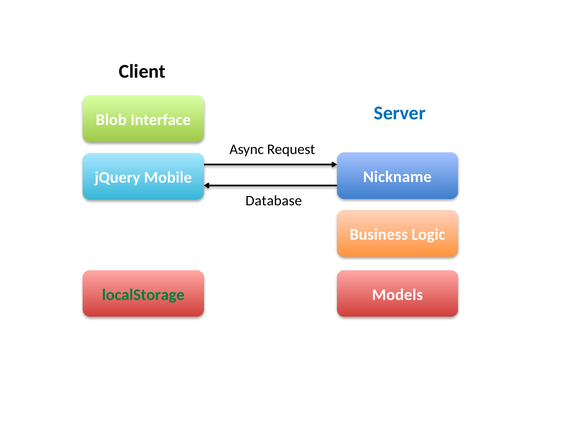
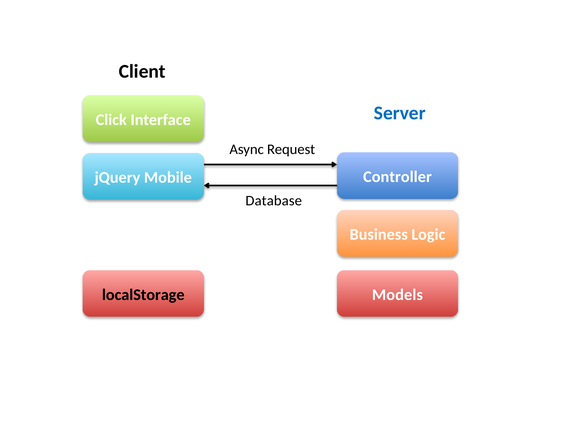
Blob: Blob -> Click
Nickname: Nickname -> Controller
localStorage colour: green -> black
